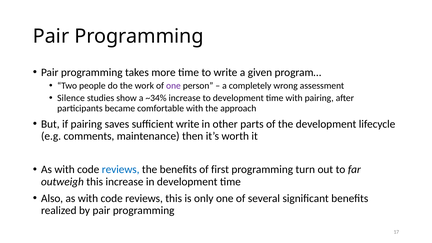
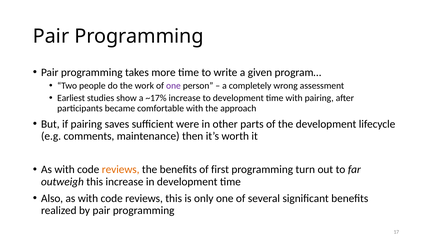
Silence: Silence -> Earliest
~34%: ~34% -> ~17%
sufficient write: write -> were
reviews at (121, 169) colour: blue -> orange
